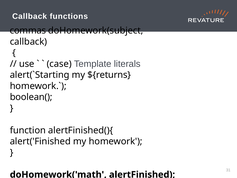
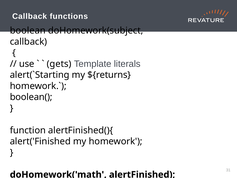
commas: commas -> boolean
case: case -> gets
